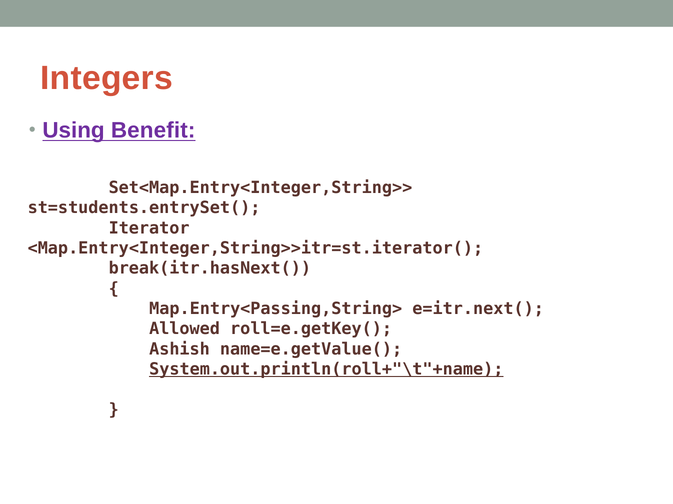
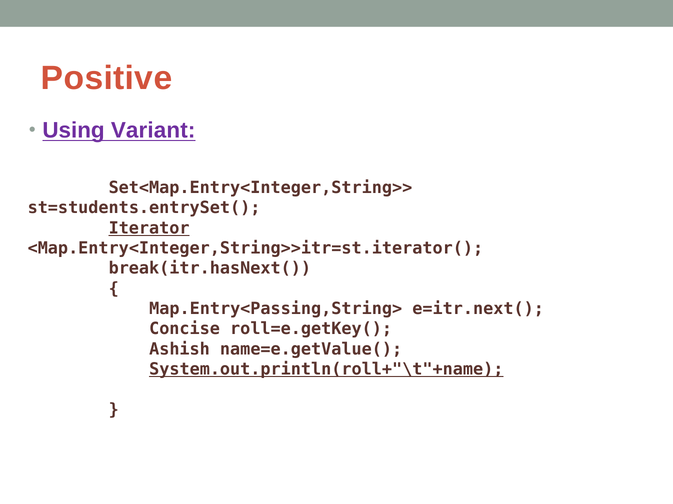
Integers: Integers -> Positive
Benefit: Benefit -> Variant
Iterator underline: none -> present
Allowed: Allowed -> Concise
